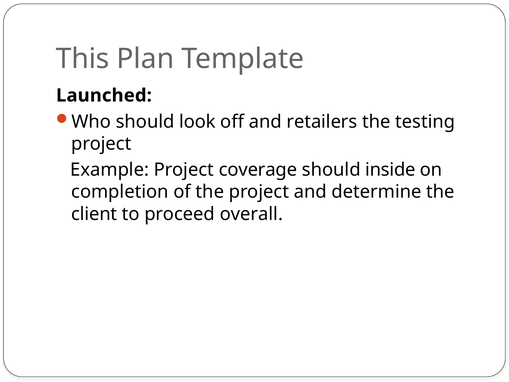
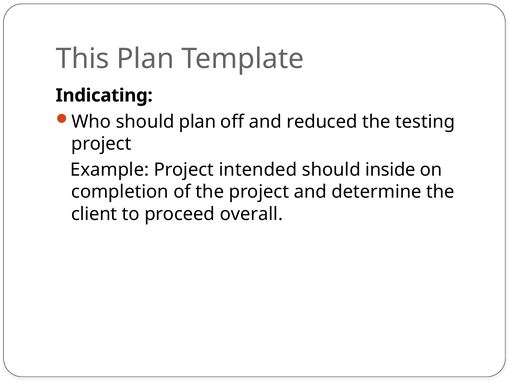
Launched: Launched -> Indicating
should look: look -> plan
retailers: retailers -> reduced
coverage: coverage -> intended
